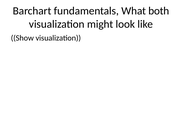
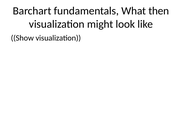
both: both -> then
